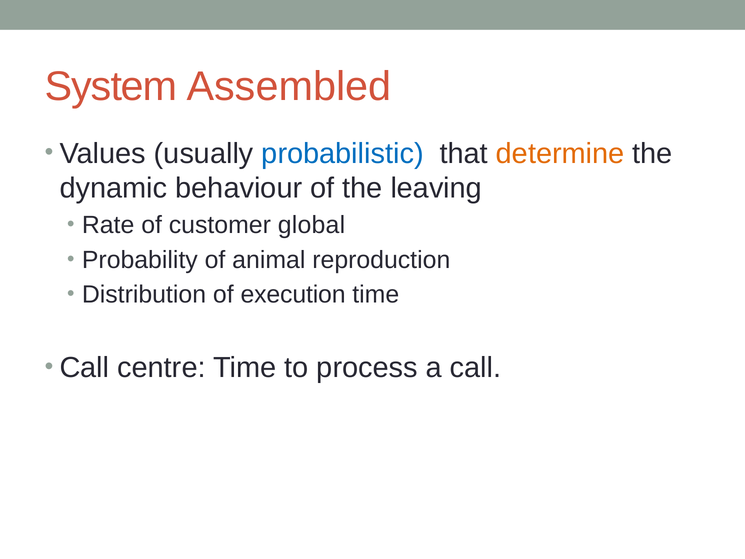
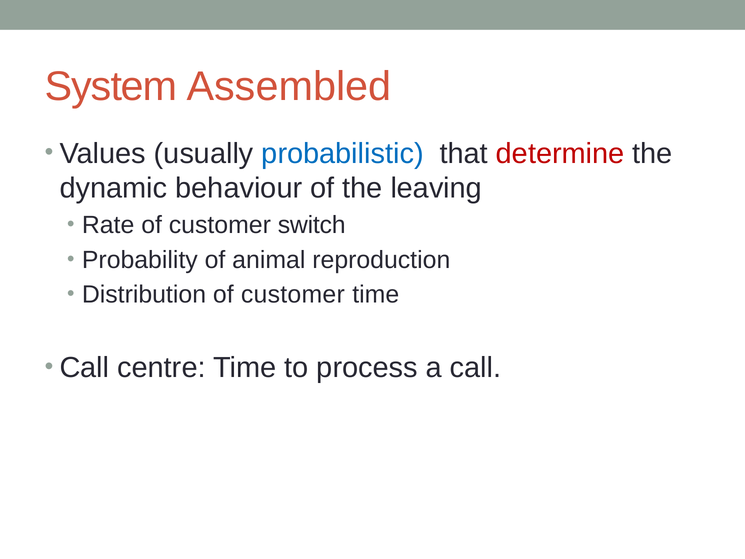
determine colour: orange -> red
global: global -> switch
Distribution of execution: execution -> customer
